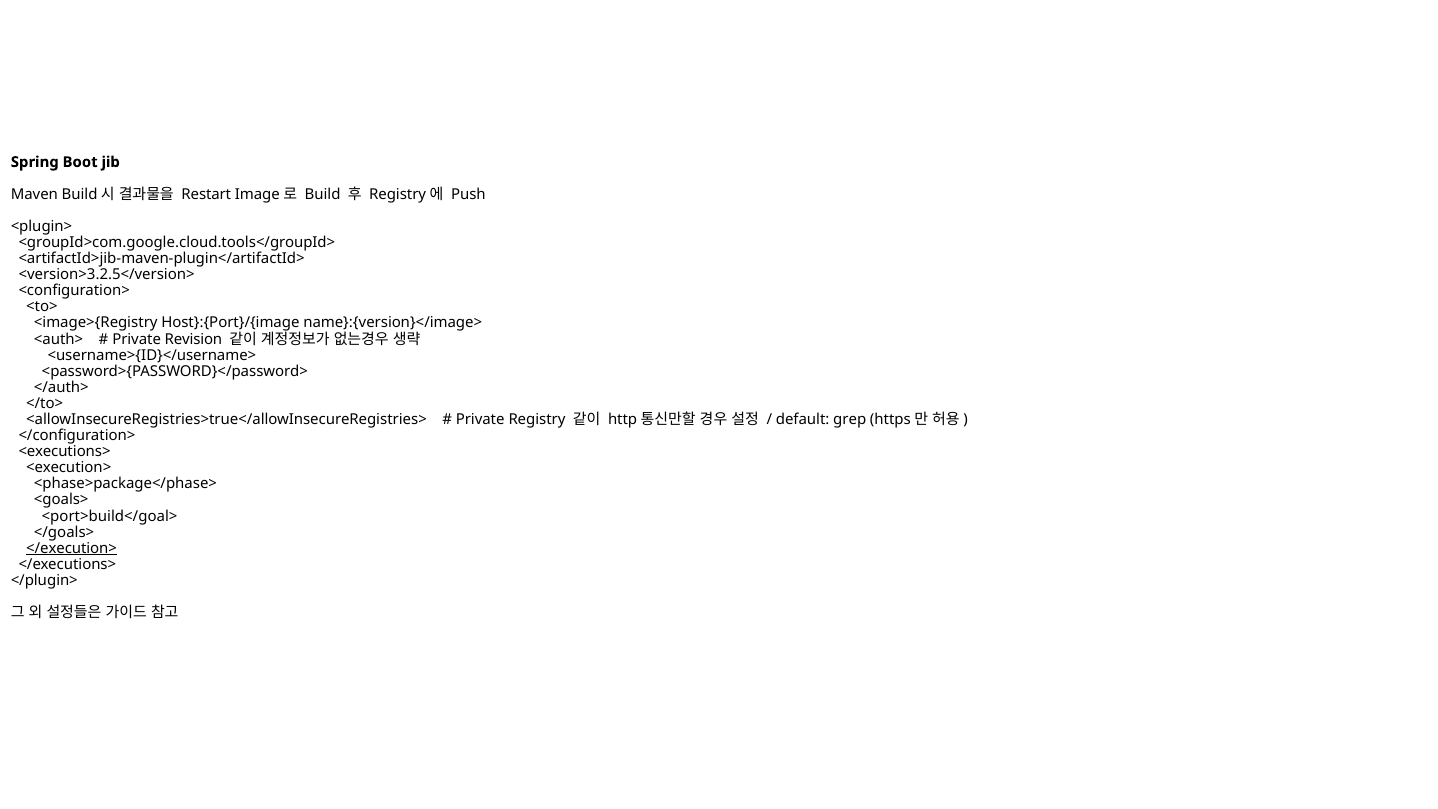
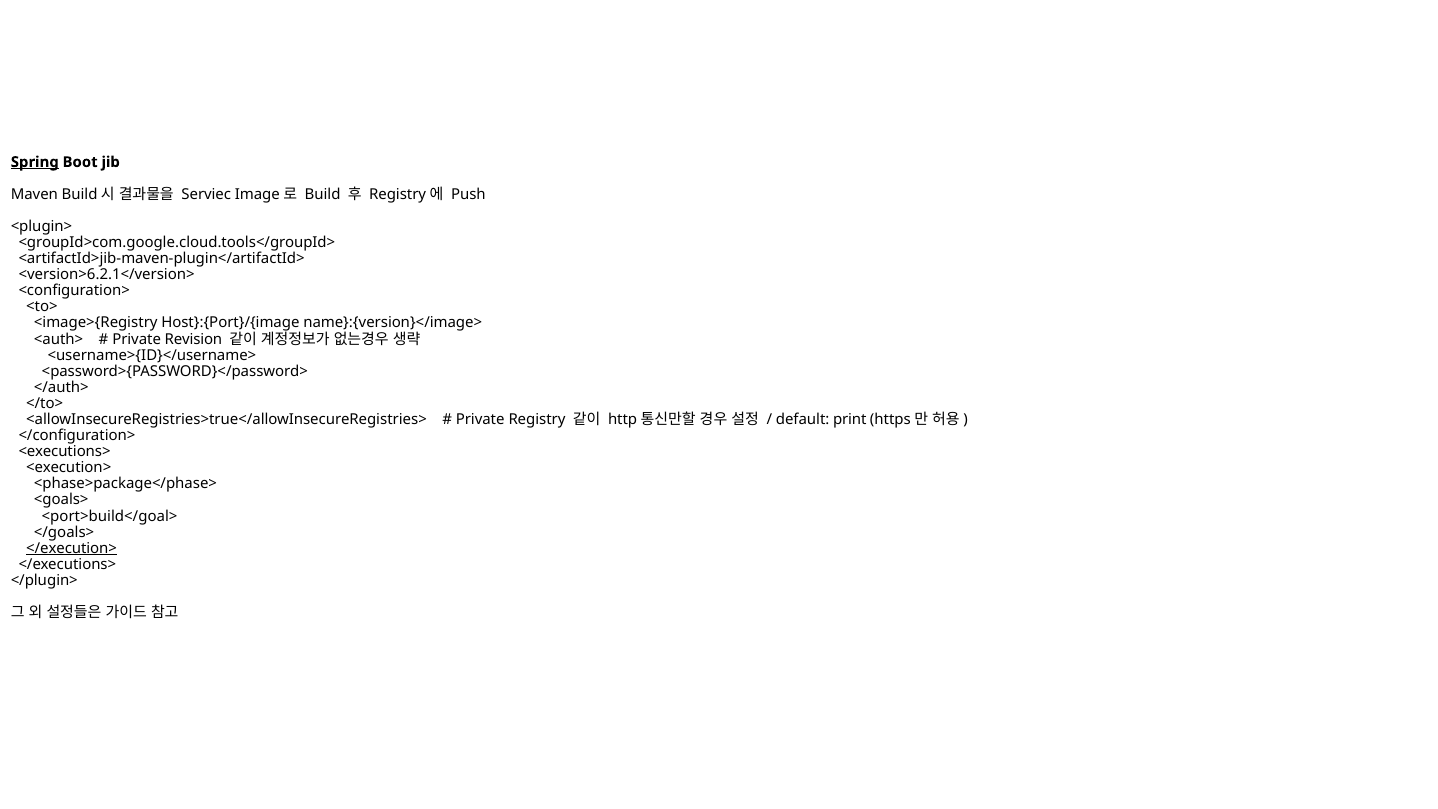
Spring underline: none -> present
Restart: Restart -> Serviec
<version>3.2.5</version>: <version>3.2.5</version> -> <version>6.2.1</version>
grep: grep -> print
